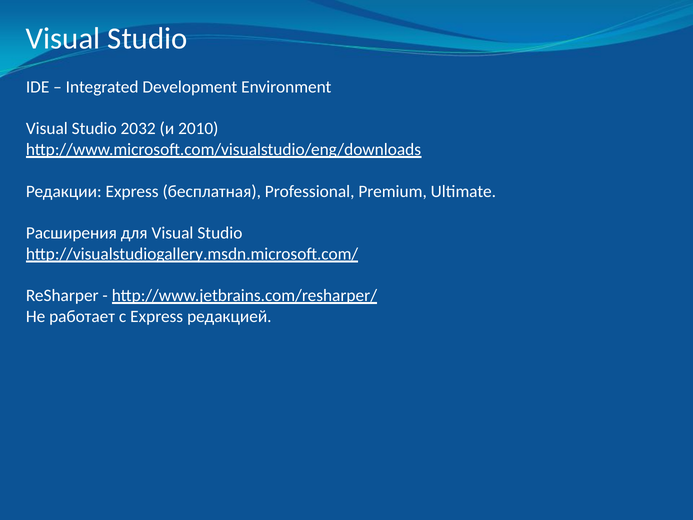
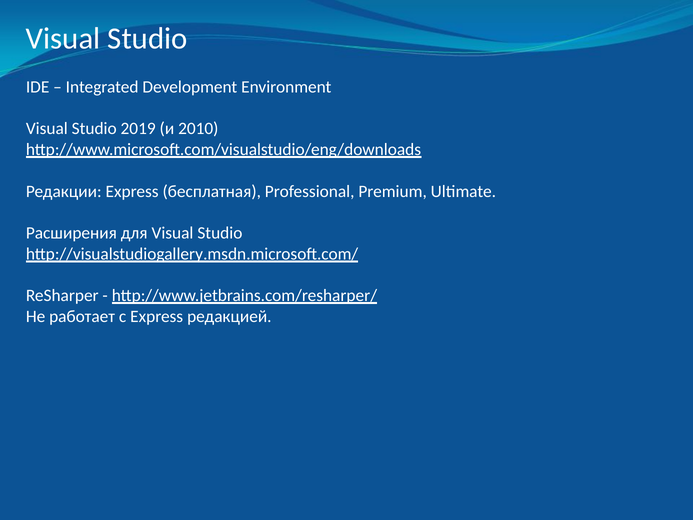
2032: 2032 -> 2019
